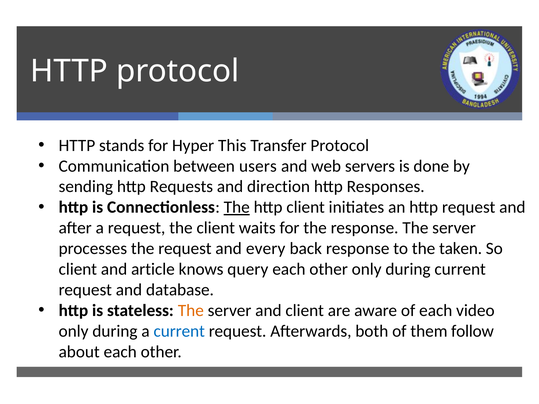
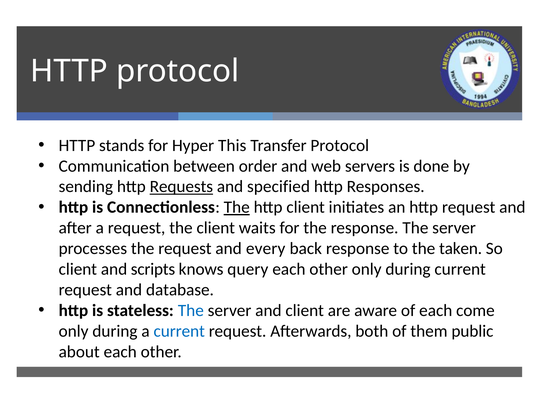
users: users -> order
Requests underline: none -> present
direction: direction -> specified
article: article -> scripts
The at (191, 311) colour: orange -> blue
video: video -> come
follow: follow -> public
